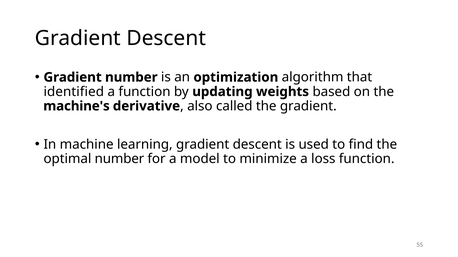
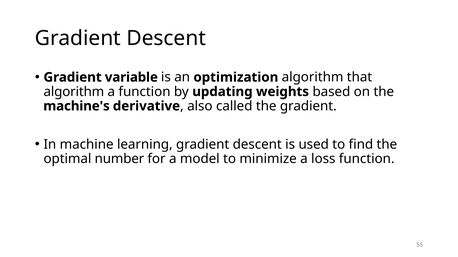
Gradient number: number -> variable
identified at (74, 92): identified -> algorithm
